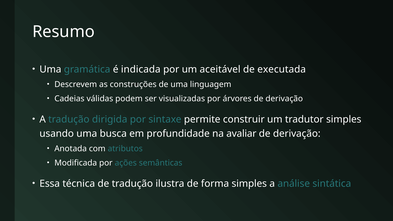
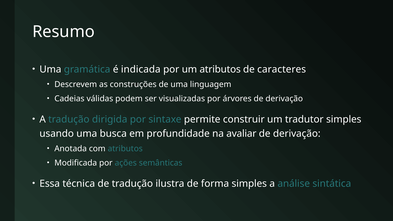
um aceitável: aceitável -> atributos
executada: executada -> caracteres
